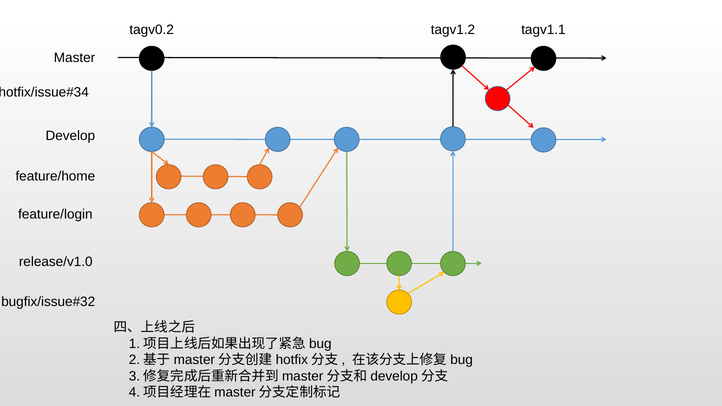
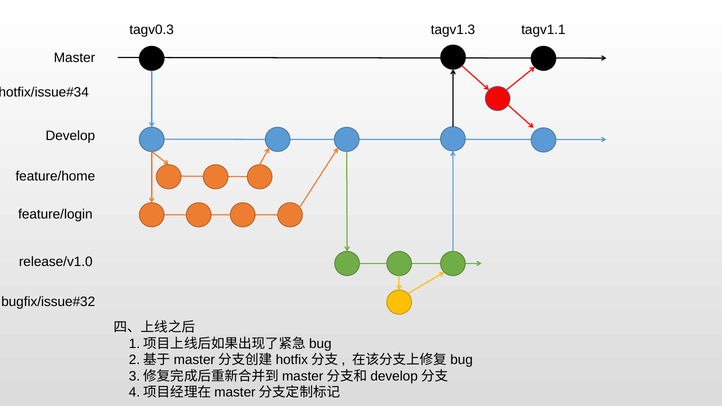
tagv0.2: tagv0.2 -> tagv0.3
tagv1.2: tagv1.2 -> tagv1.3
